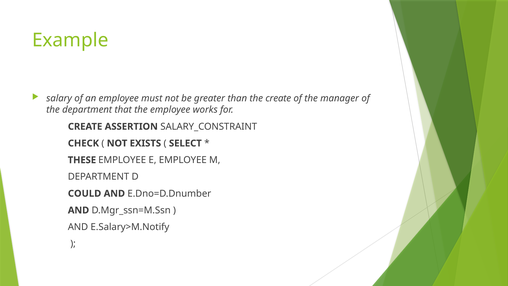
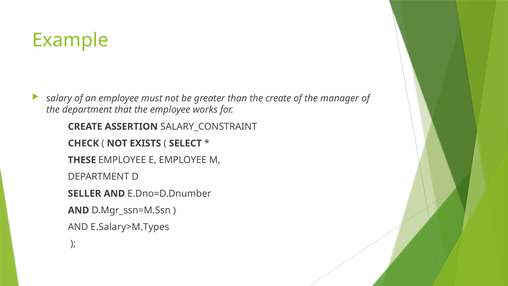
COULD: COULD -> SELLER
E.Salary>M.Notify: E.Salary>M.Notify -> E.Salary>M.Types
